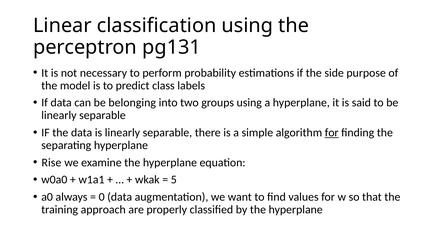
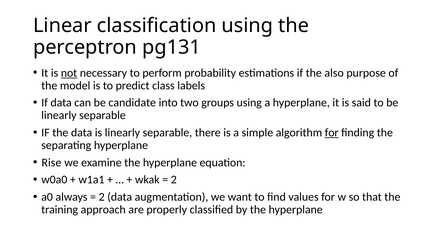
not underline: none -> present
side: side -> also
belonging: belonging -> candidate
5 at (174, 180): 5 -> 2
0 at (102, 197): 0 -> 2
